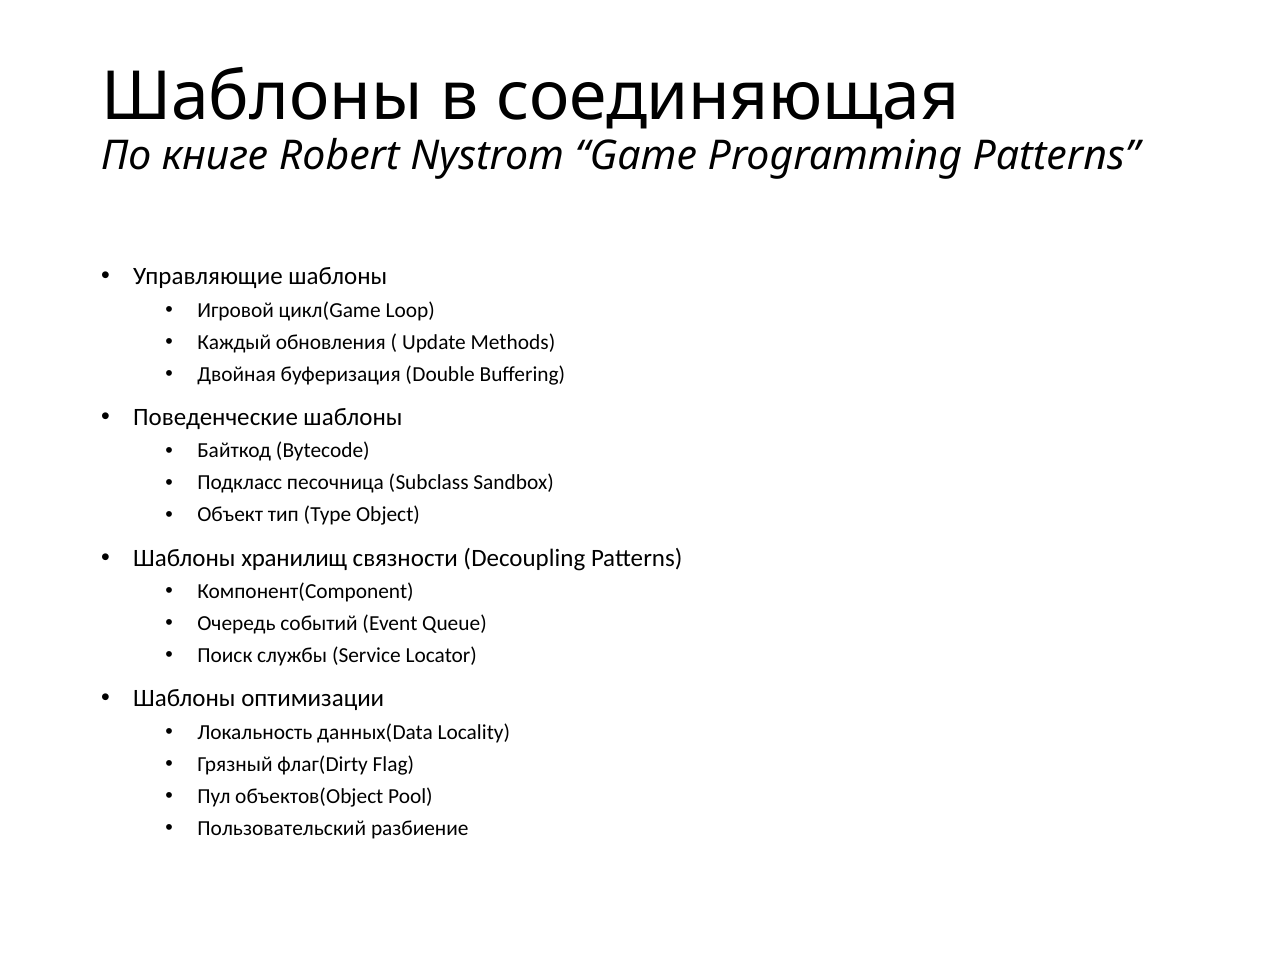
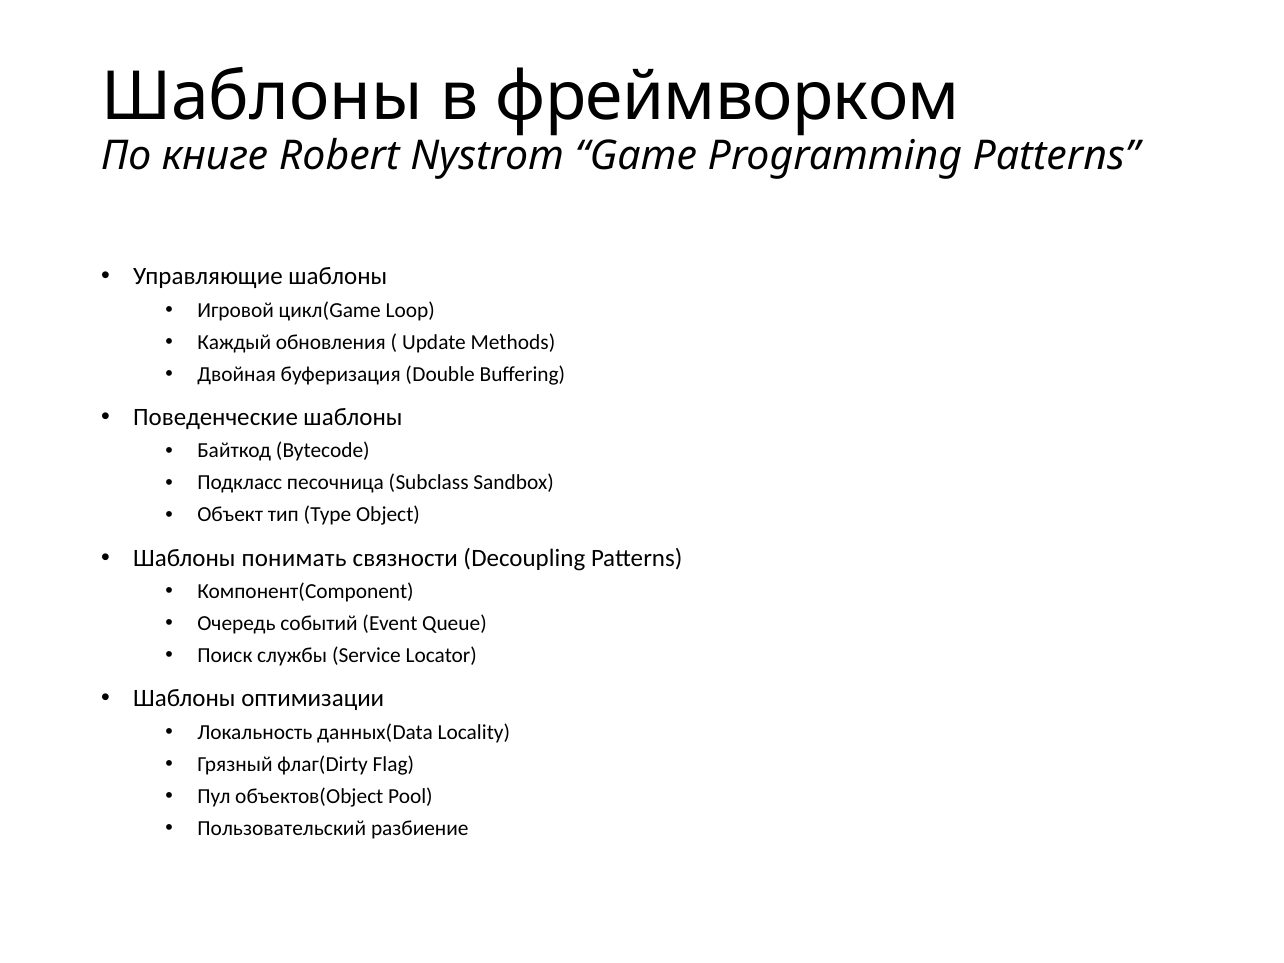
соединяющая: соединяющая -> фреймворком
хранилищ: хранилищ -> понимать
